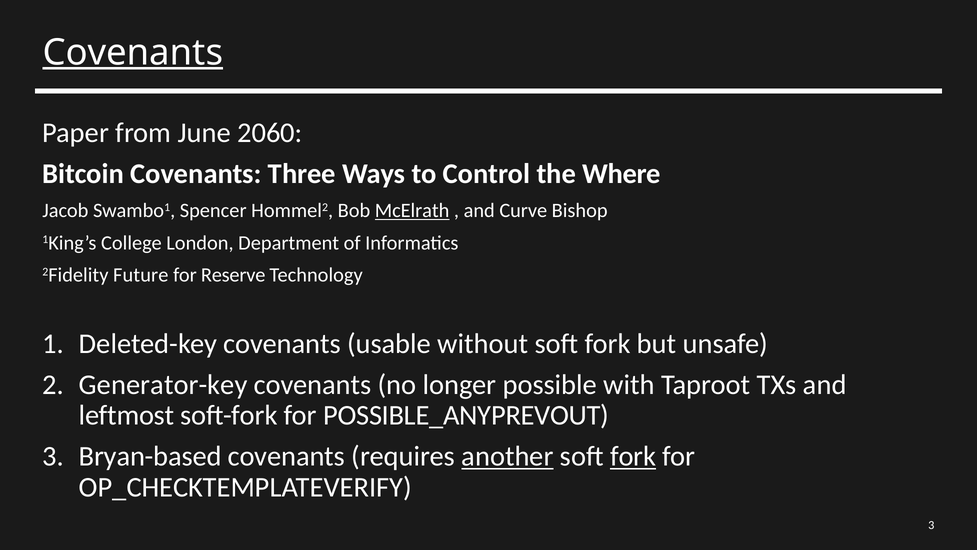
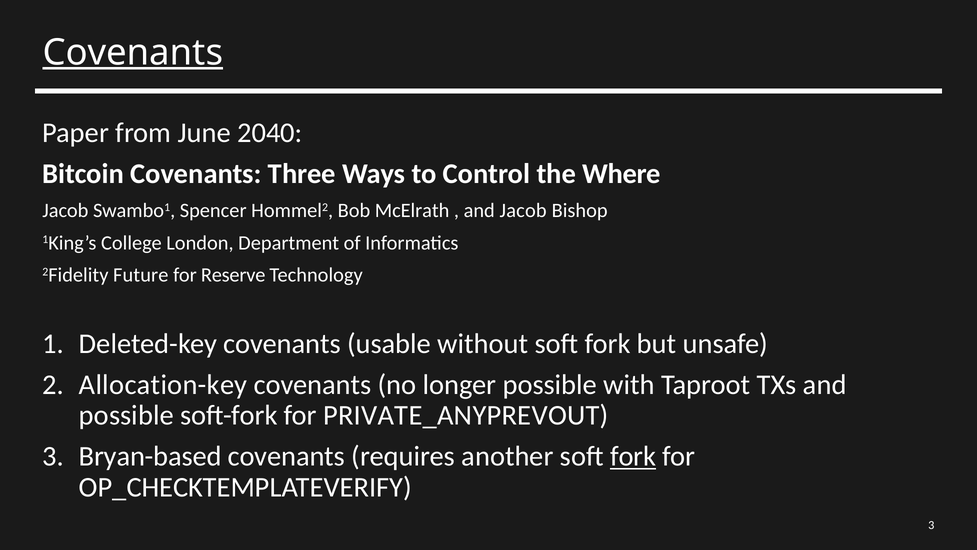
2060: 2060 -> 2040
McElrath underline: present -> none
and Curve: Curve -> Jacob
Generator-key: Generator-key -> Allocation-key
leftmost at (127, 415): leftmost -> possible
POSSIBLE_ANYPREVOUT: POSSIBLE_ANYPREVOUT -> PRIVATE_ANYPREVOUT
another underline: present -> none
